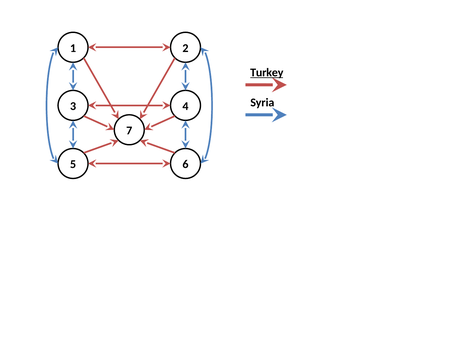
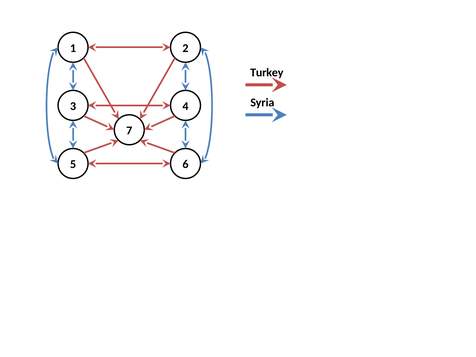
Turkey underline: present -> none
